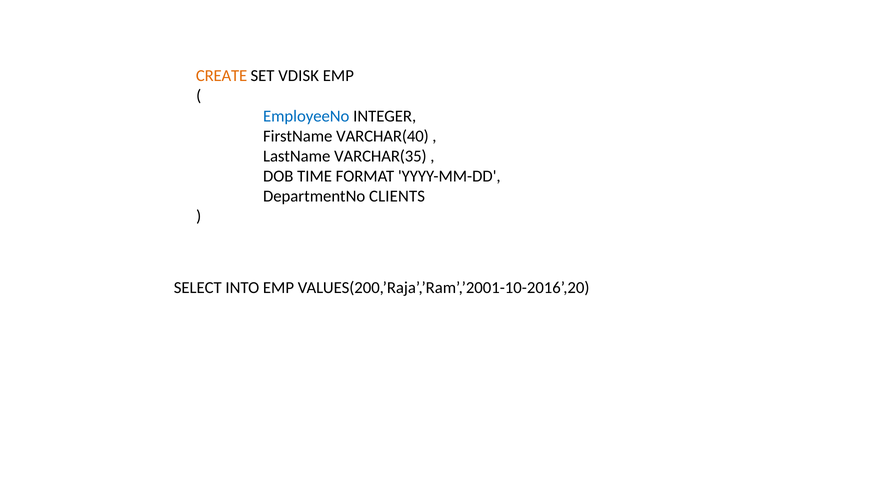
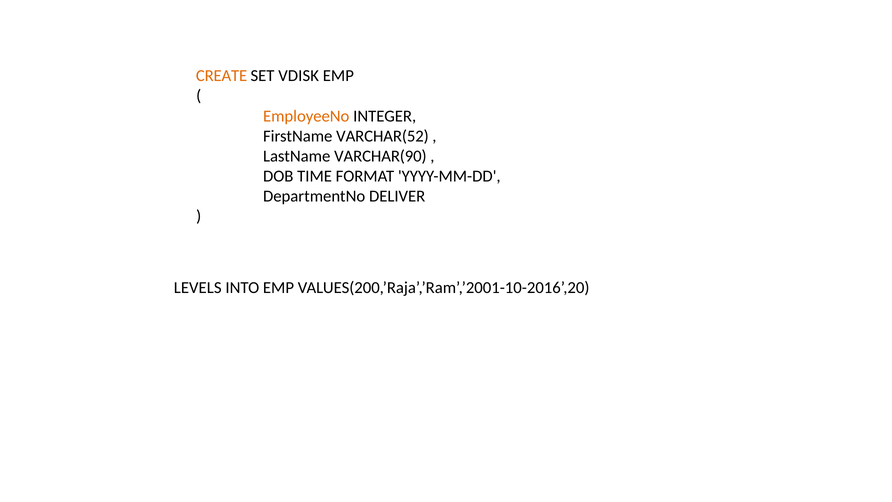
EmployeeNo colour: blue -> orange
VARCHAR(40: VARCHAR(40 -> VARCHAR(52
VARCHAR(35: VARCHAR(35 -> VARCHAR(90
CLIENTS: CLIENTS -> DELIVER
SELECT: SELECT -> LEVELS
